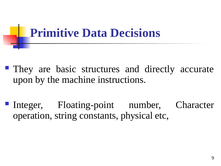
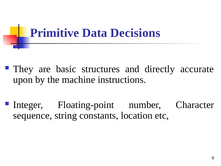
operation: operation -> sequence
physical: physical -> location
